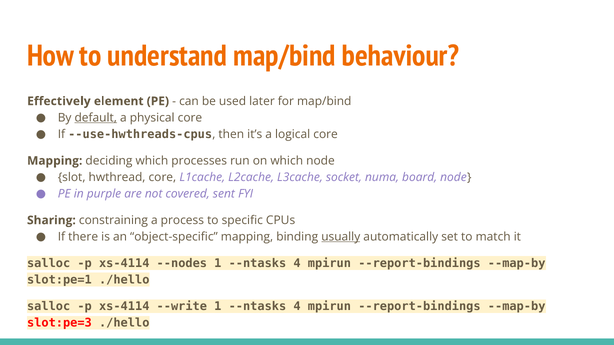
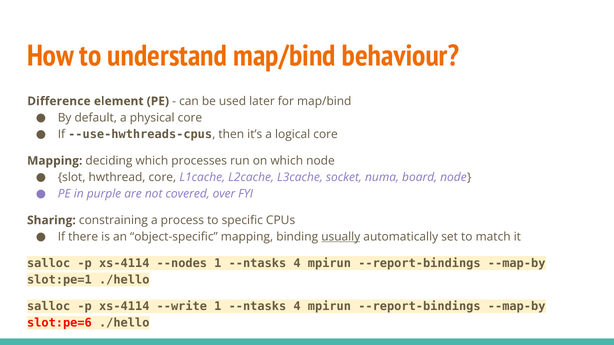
Effectively: Effectively -> Difference
default underline: present -> none
sent: sent -> over
slot:pe=3: slot:pe=3 -> slot:pe=6
